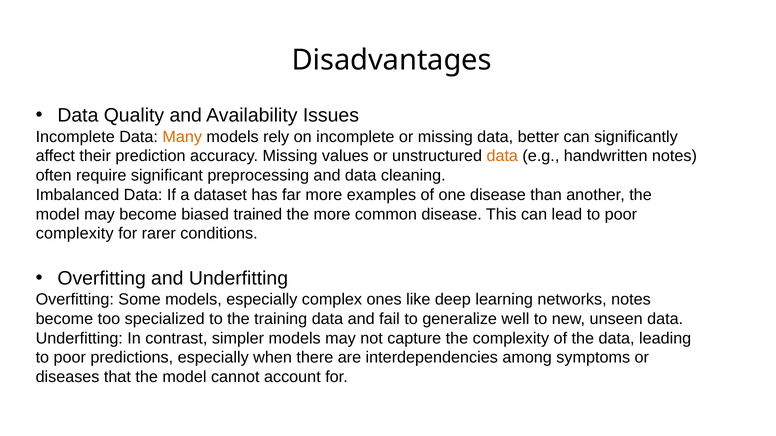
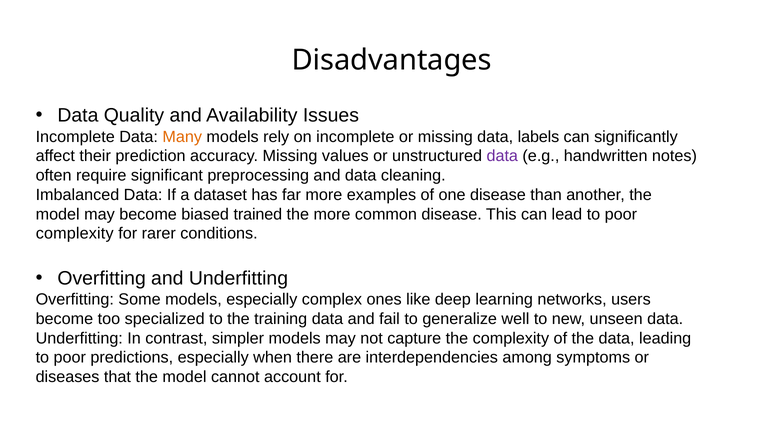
better: better -> labels
data at (502, 156) colour: orange -> purple
networks notes: notes -> users
